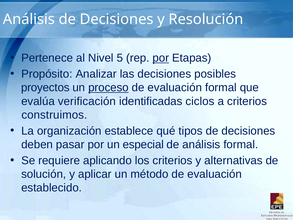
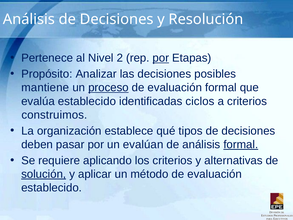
5: 5 -> 2
proyectos: proyectos -> mantiene
evalúa verificación: verificación -> establecido
especial: especial -> evalúan
formal at (241, 144) underline: none -> present
solución underline: none -> present
